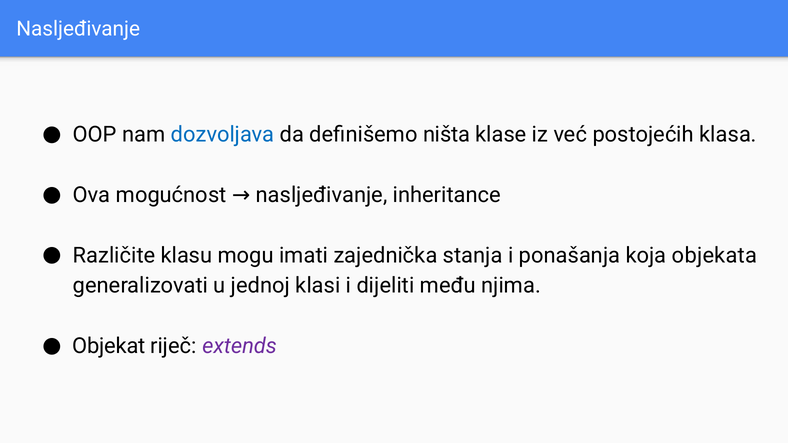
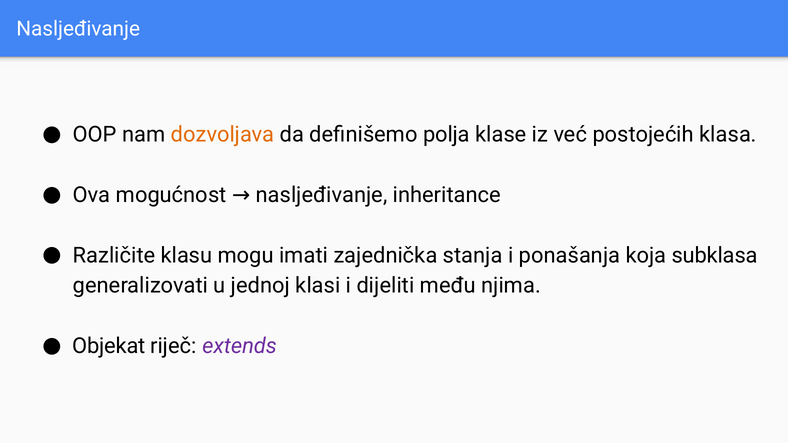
dozvoljava colour: blue -> orange
ništa: ništa -> polja
objekata: objekata -> subklasa
